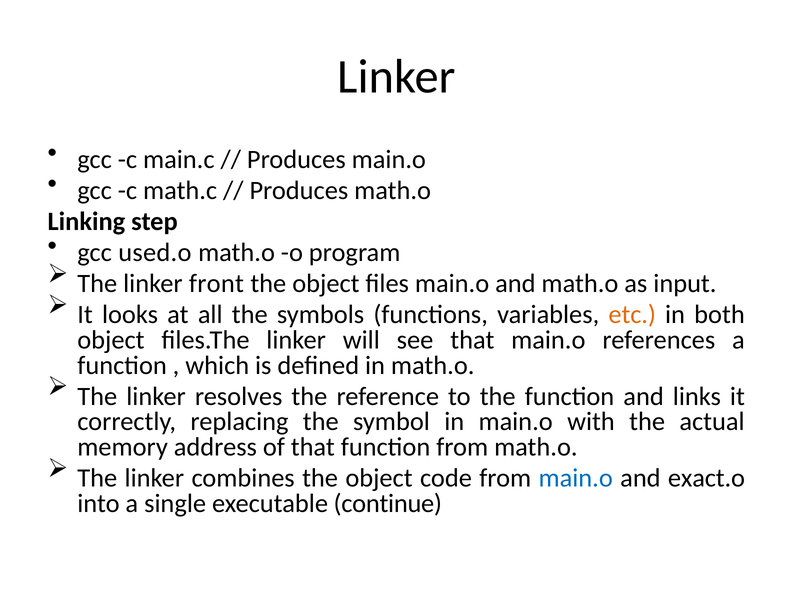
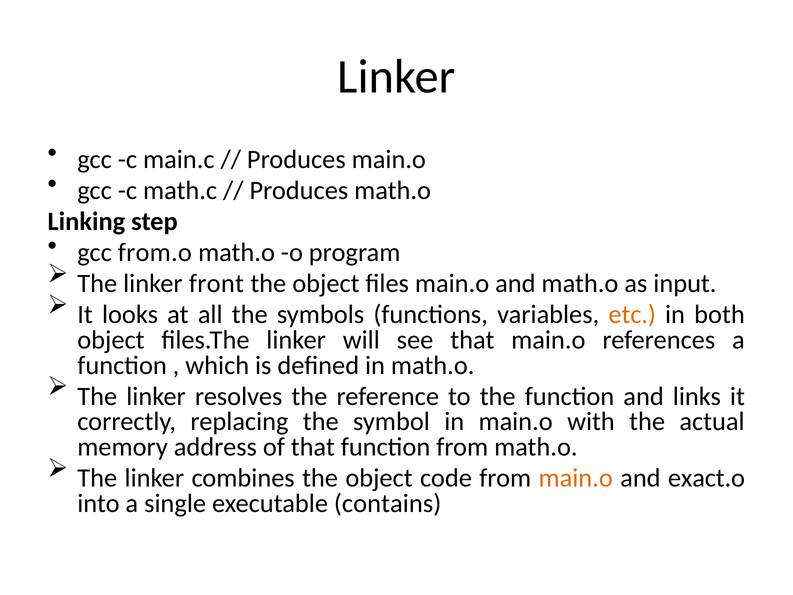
used.o: used.o -> from.o
main.o at (576, 478) colour: blue -> orange
continue: continue -> contains
